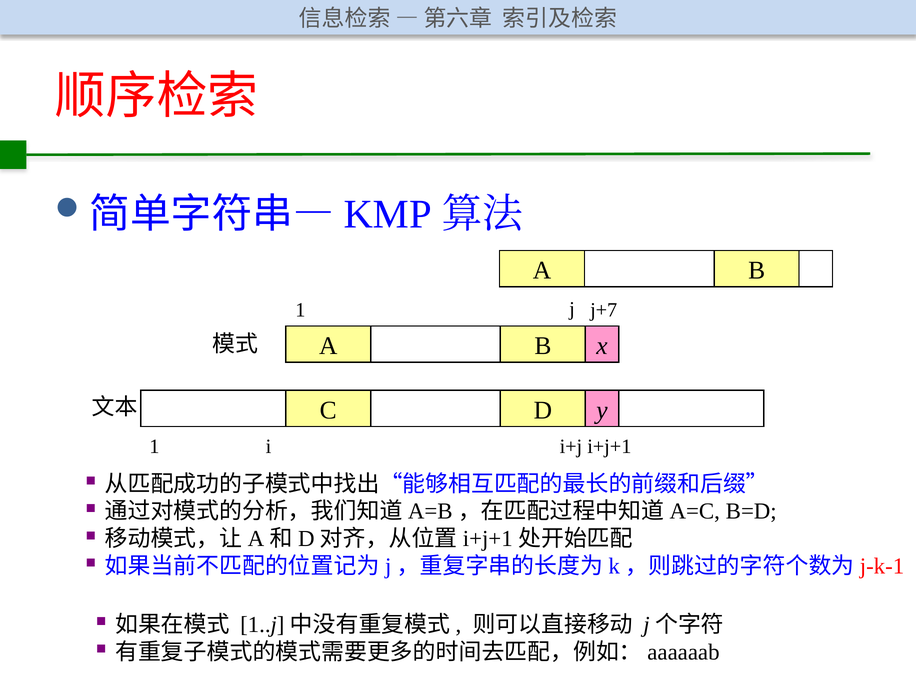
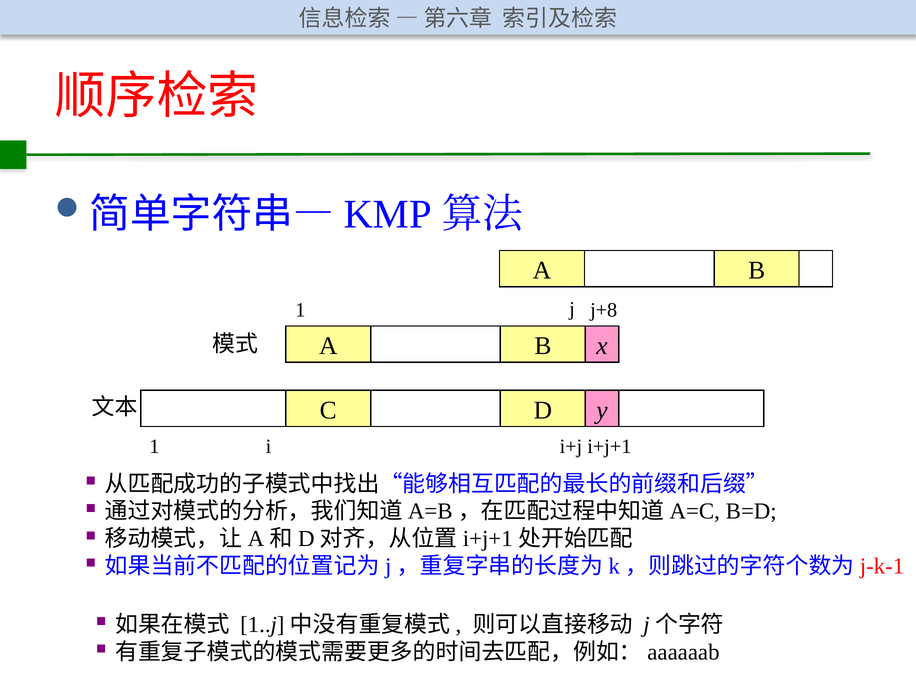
j+7: j+7 -> j+8
